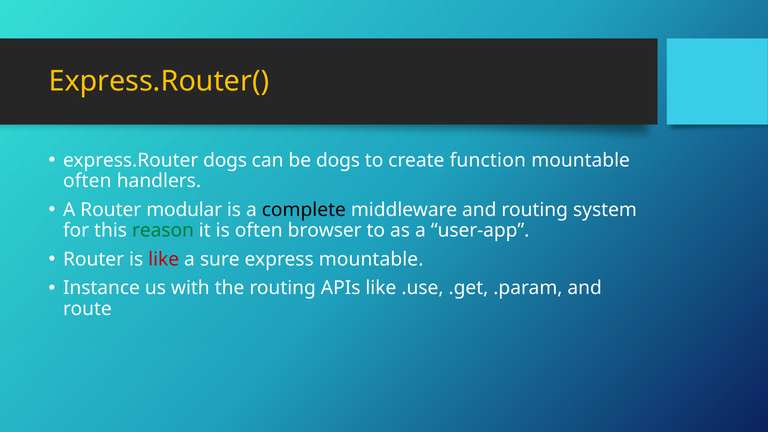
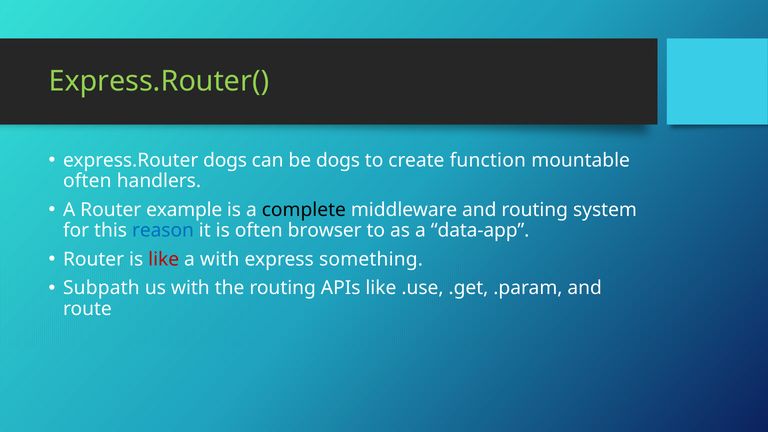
Express.Router( colour: yellow -> light green
modular: modular -> example
reason colour: green -> blue
user-app: user-app -> data-app
a sure: sure -> with
express mountable: mountable -> something
Instance: Instance -> Subpath
